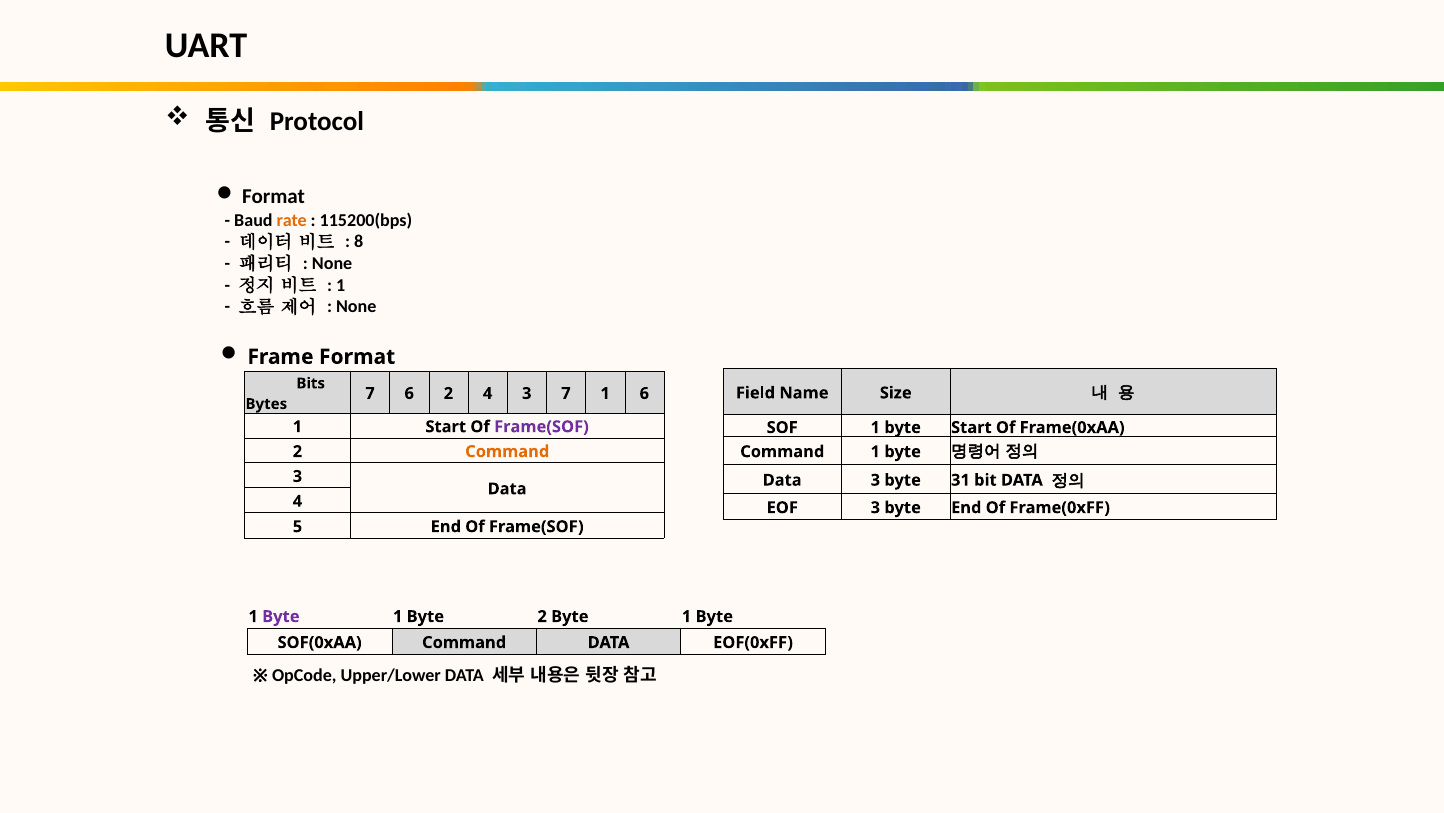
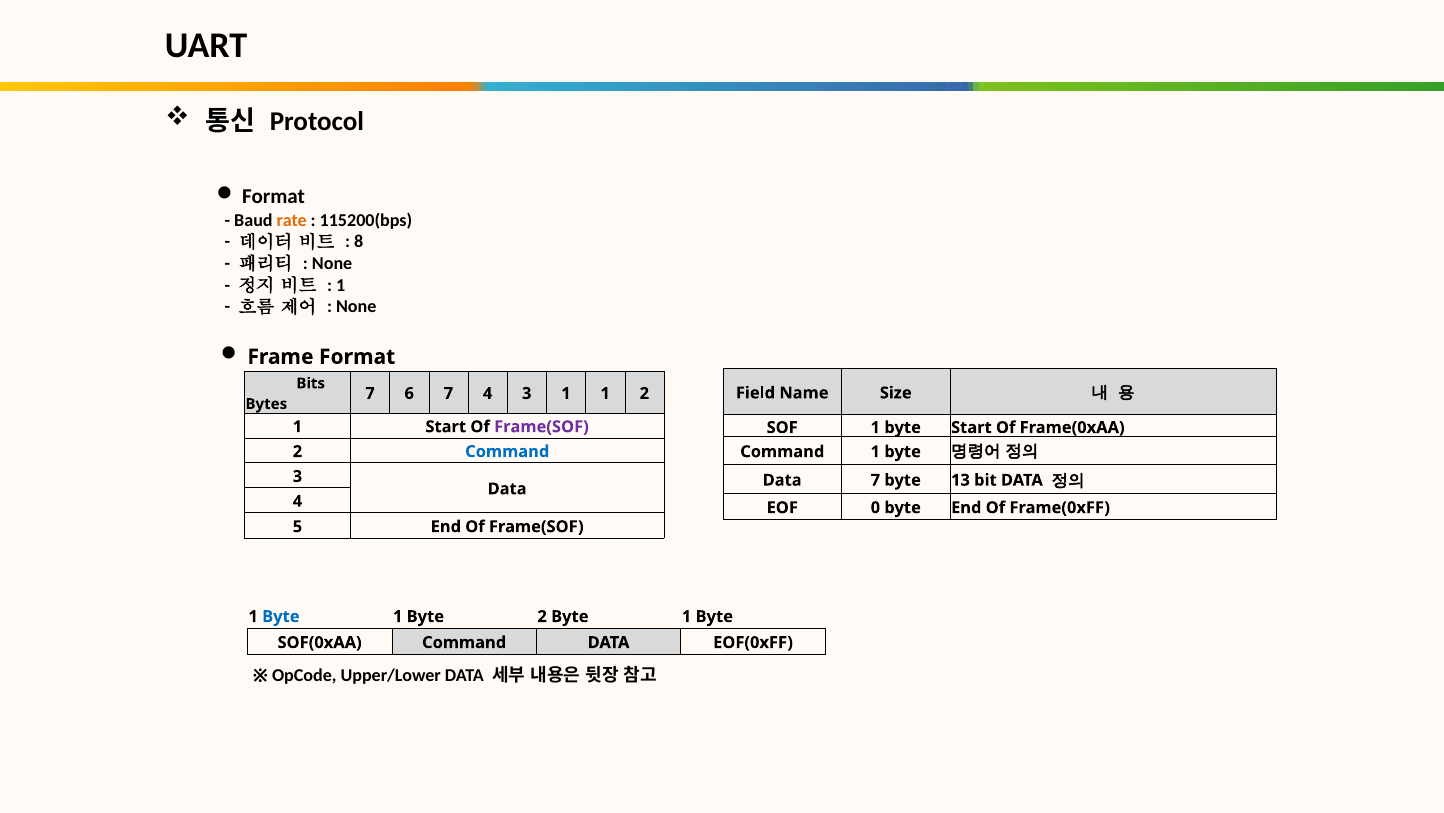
6 2: 2 -> 7
3 7: 7 -> 1
1 6: 6 -> 2
Command at (507, 451) colour: orange -> blue
Data 3: 3 -> 7
31: 31 -> 13
EOF 3: 3 -> 0
Byte at (281, 616) colour: purple -> blue
